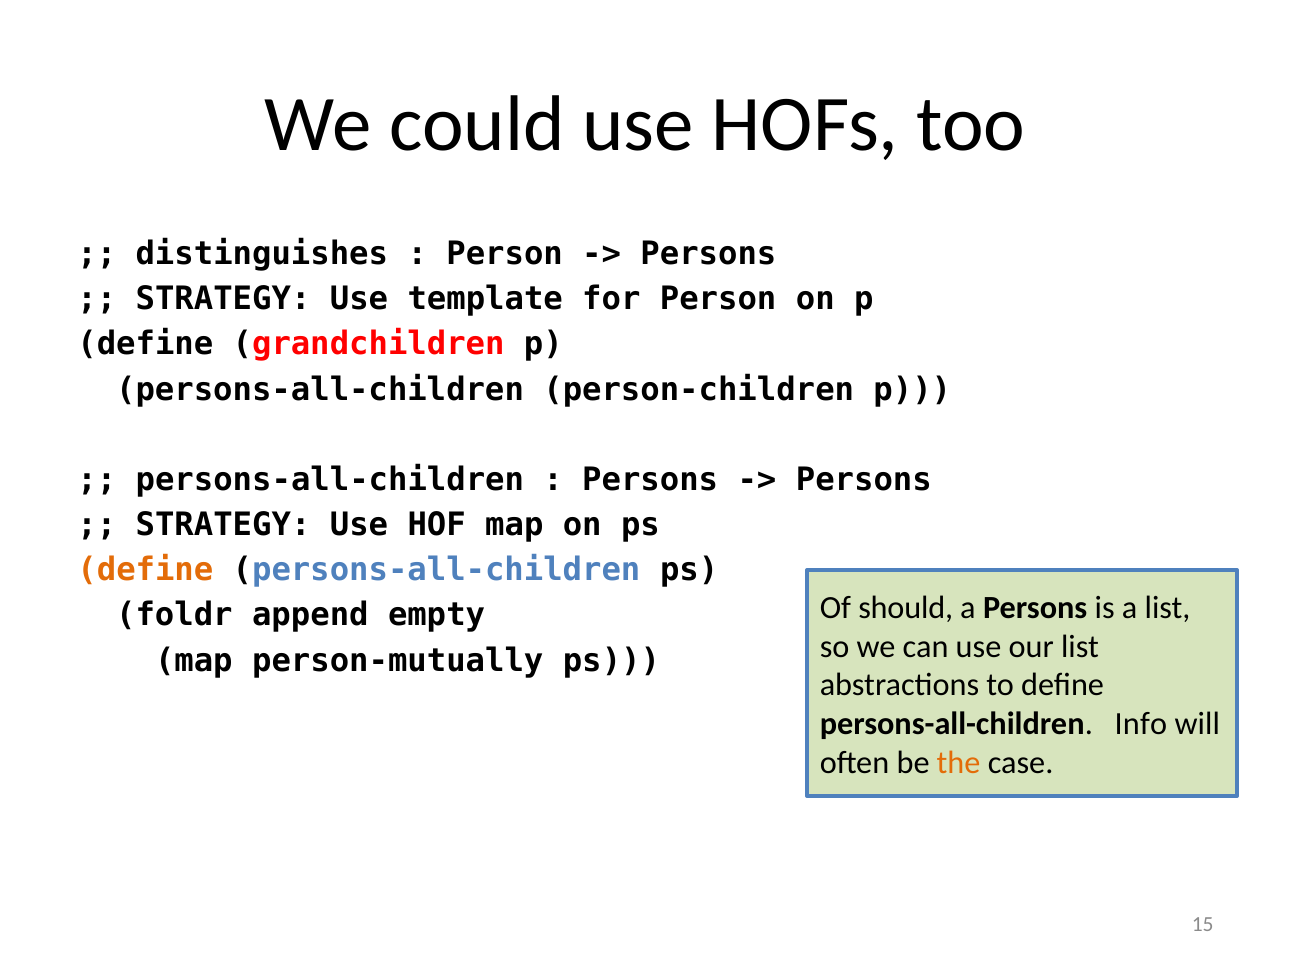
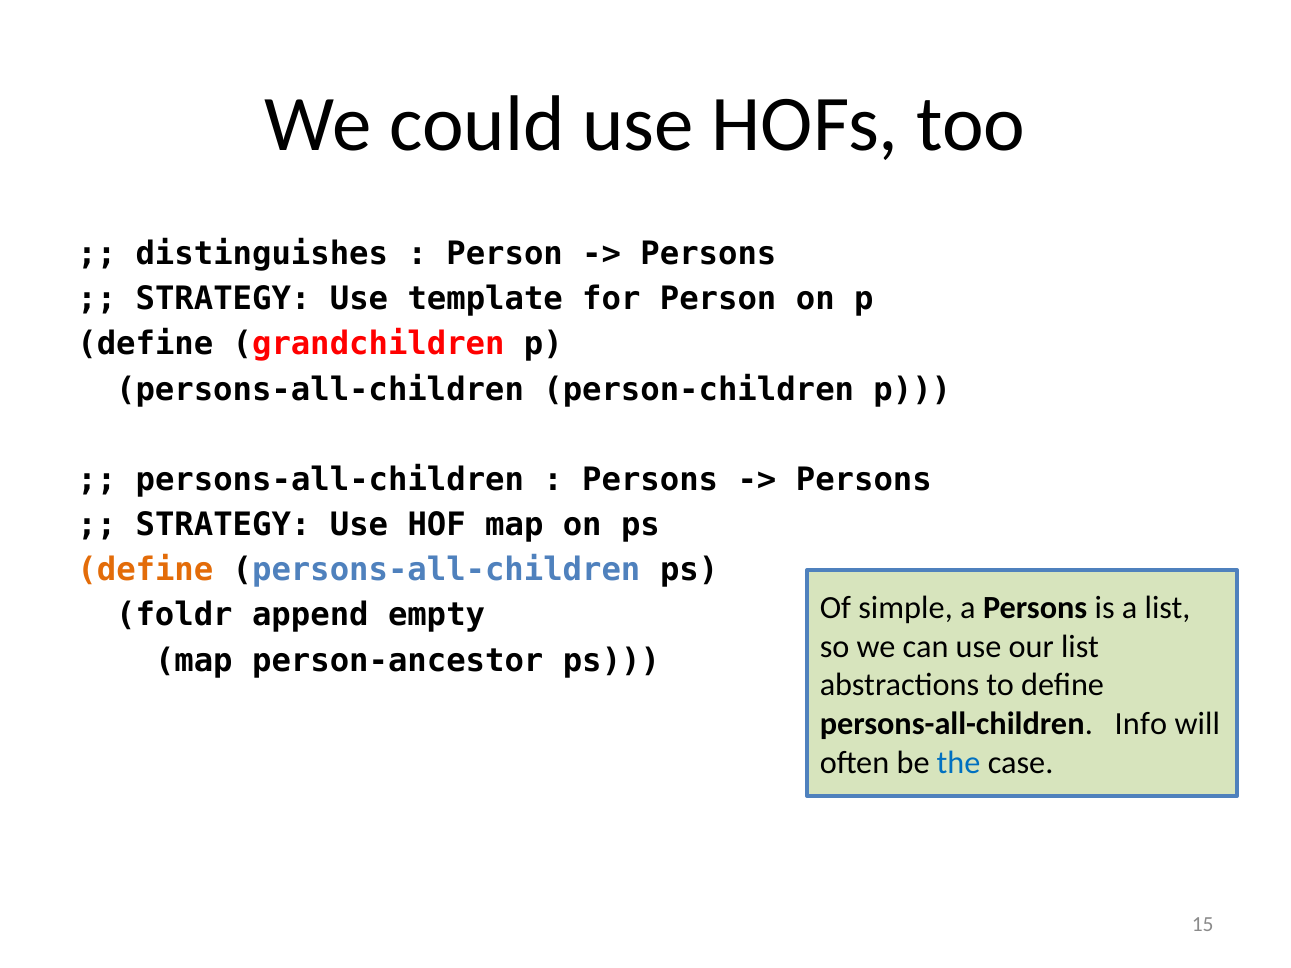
should: should -> simple
person-mutually: person-mutually -> person-ancestor
the colour: orange -> blue
